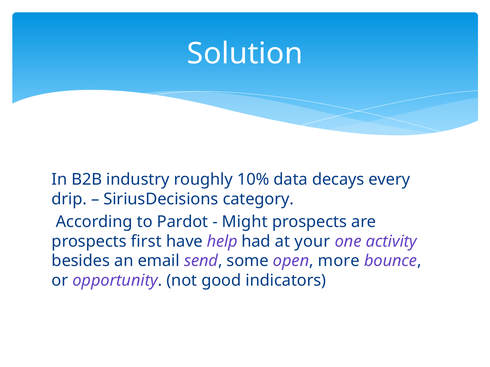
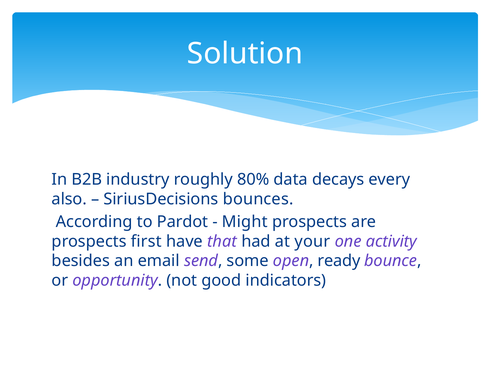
10%: 10% -> 80%
drip: drip -> also
category: category -> bounces
help: help -> that
more: more -> ready
